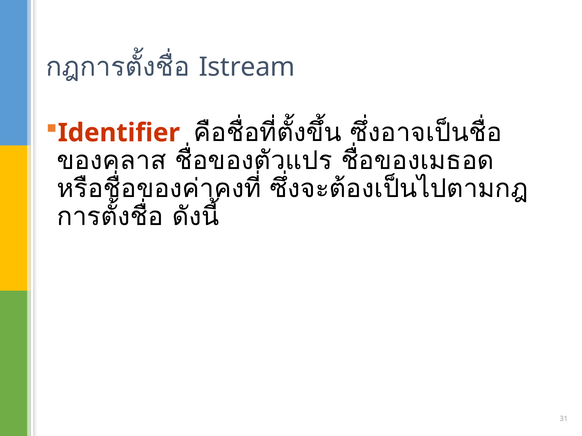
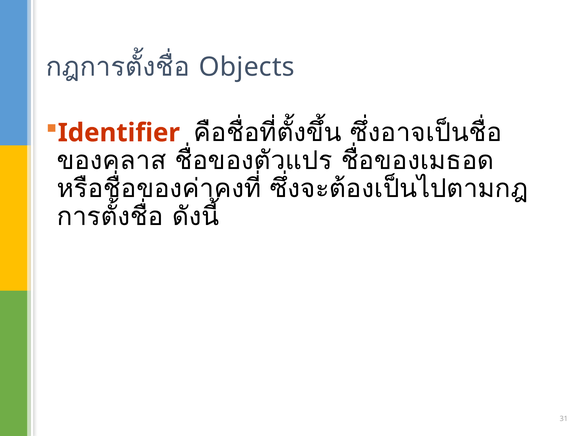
Istream: Istream -> Objects
